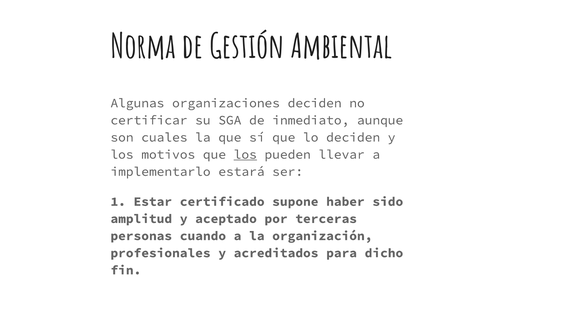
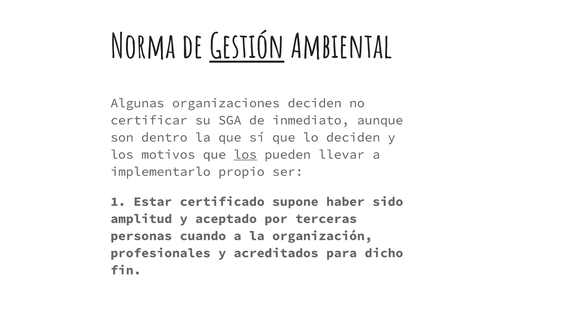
Gestión underline: none -> present
cuales: cuales -> dentro
estará: estará -> propio
